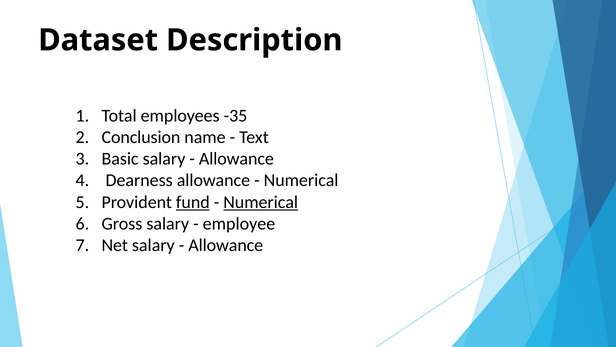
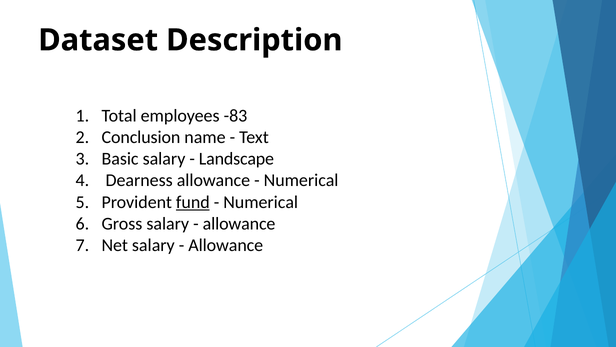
-35: -35 -> -83
Allowance at (236, 159): Allowance -> Landscape
Numerical at (261, 202) underline: present -> none
employee at (239, 223): employee -> allowance
